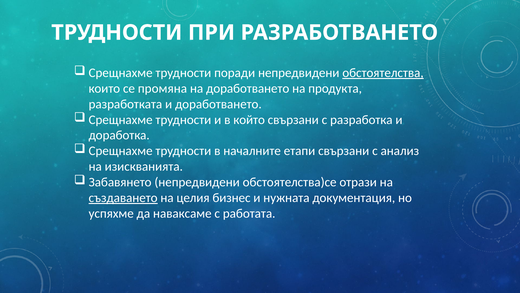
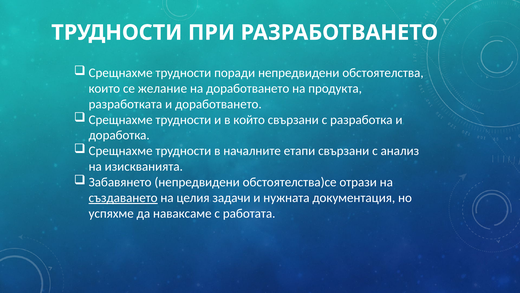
обстоятелства underline: present -> none
промяна: промяна -> желание
бизнес: бизнес -> задачи
